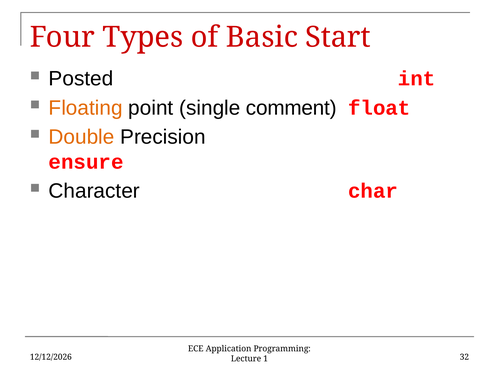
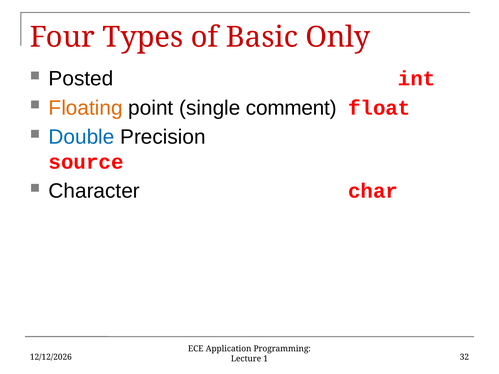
Start: Start -> Only
Double colour: orange -> blue
ensure: ensure -> source
